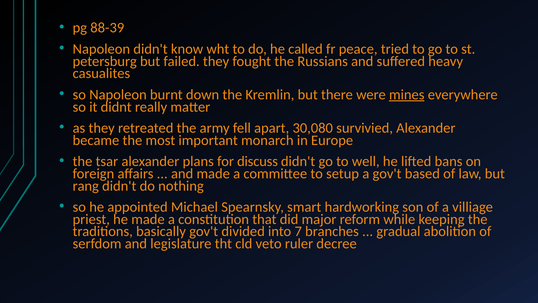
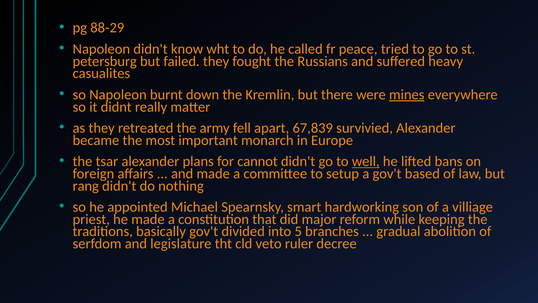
88-39: 88-39 -> 88-29
30,080: 30,080 -> 67,839
discuss: discuss -> cannot
well underline: none -> present
7: 7 -> 5
